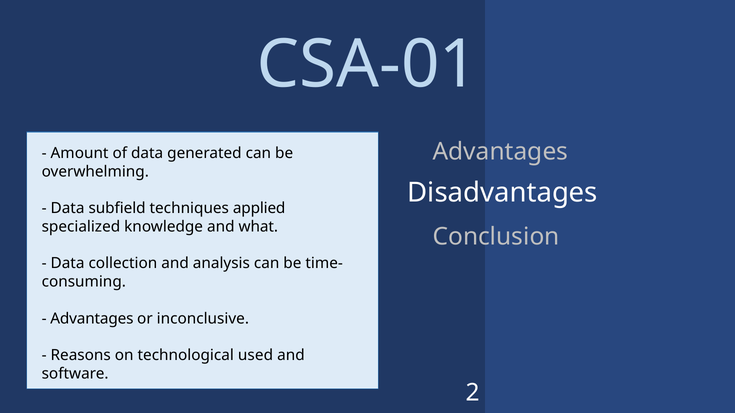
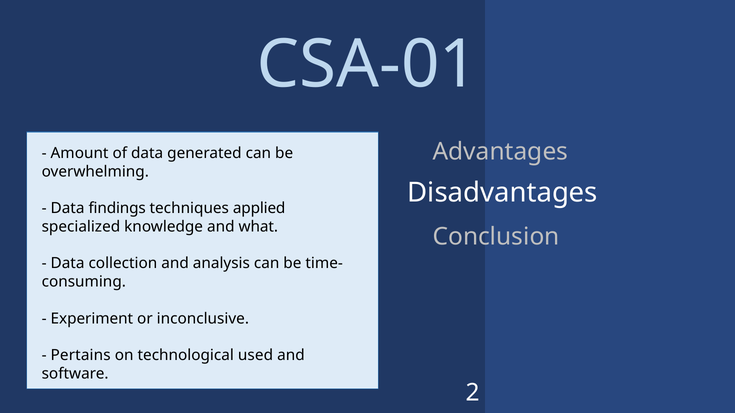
subfield: subfield -> findings
Advantages at (92, 319): Advantages -> Experiment
Reasons: Reasons -> Pertains
